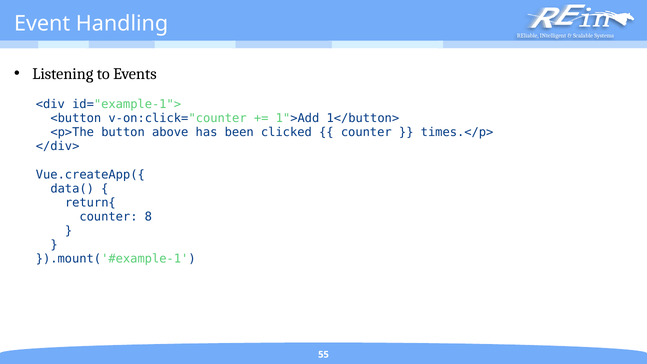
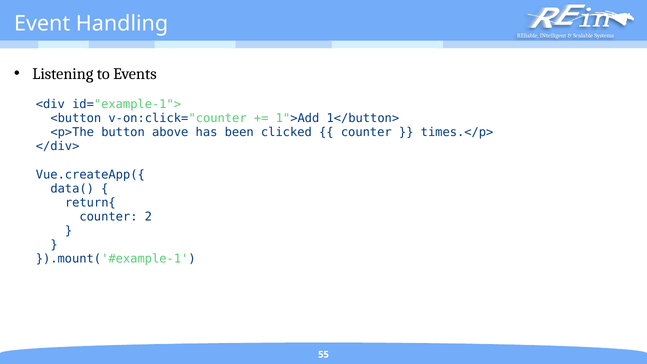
8: 8 -> 2
